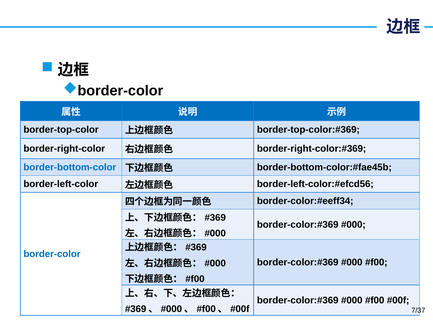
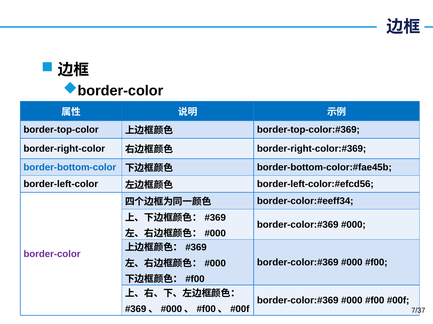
border-color colour: blue -> purple
